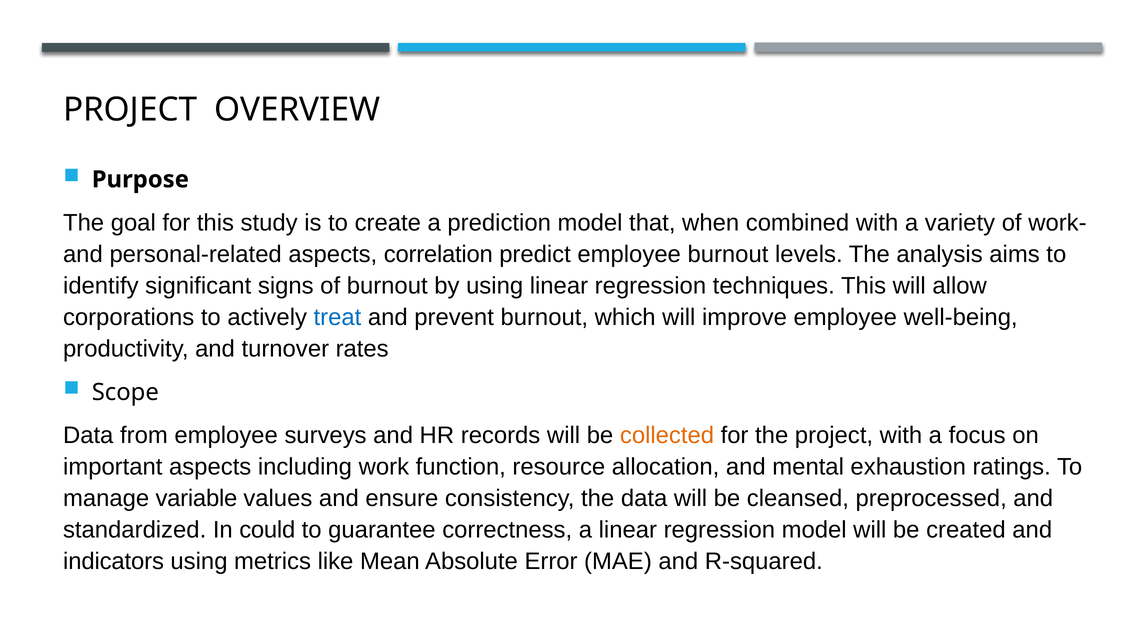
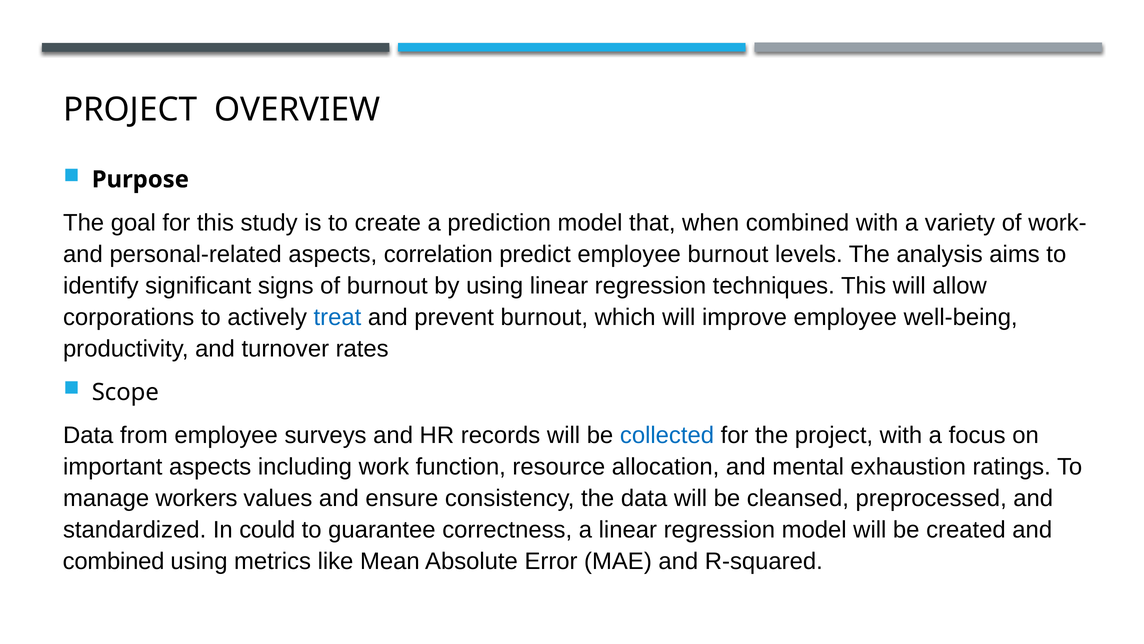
collected colour: orange -> blue
variable: variable -> workers
indicators at (114, 561): indicators -> combined
